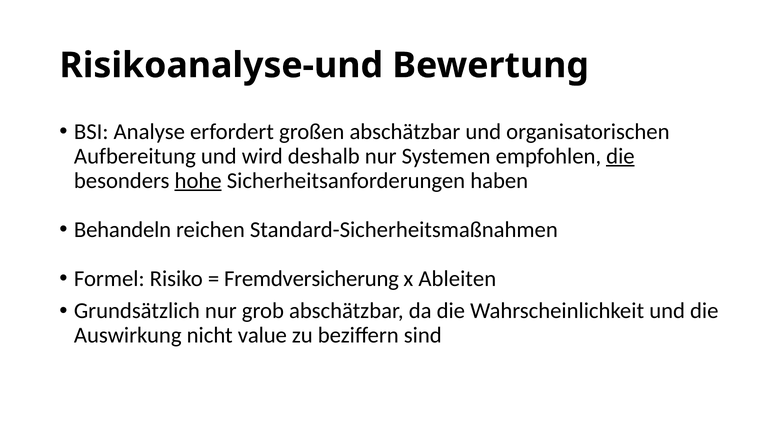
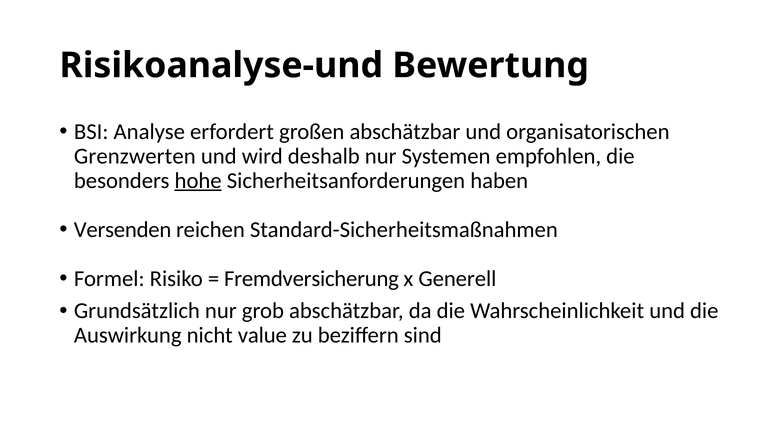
Aufbereitung: Aufbereitung -> Grenzwerten
die at (620, 156) underline: present -> none
Behandeln: Behandeln -> Versenden
Ableiten: Ableiten -> Generell
